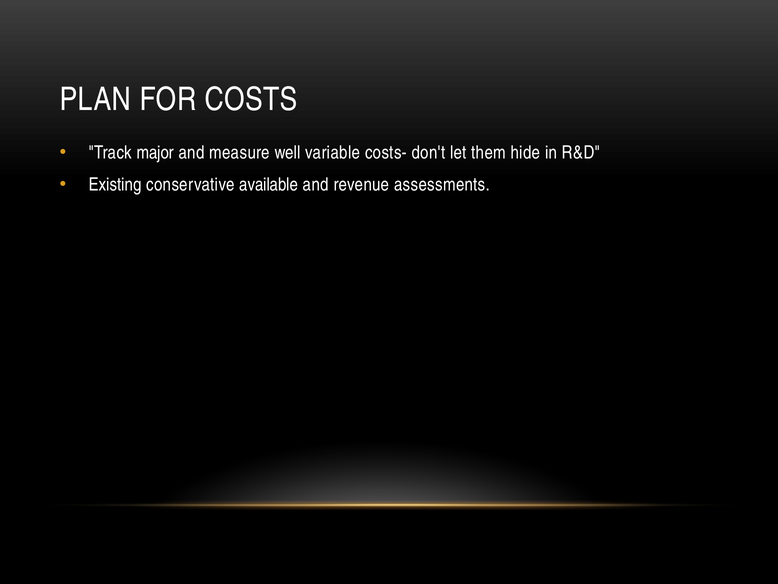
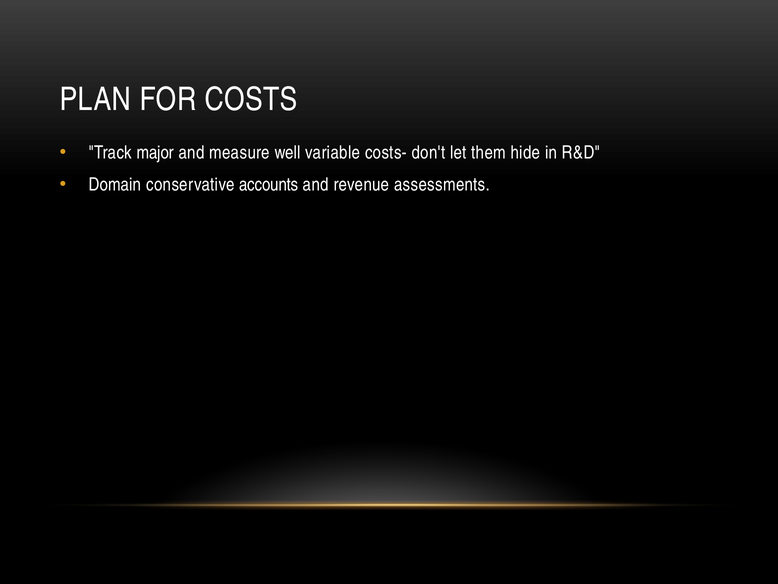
Existing: Existing -> Domain
available: available -> accounts
